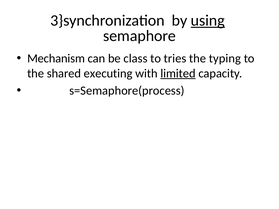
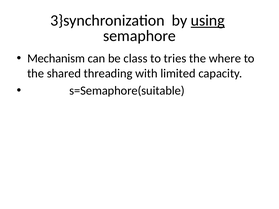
typing: typing -> where
executing: executing -> threading
limited underline: present -> none
s=Semaphore(process: s=Semaphore(process -> s=Semaphore(suitable
